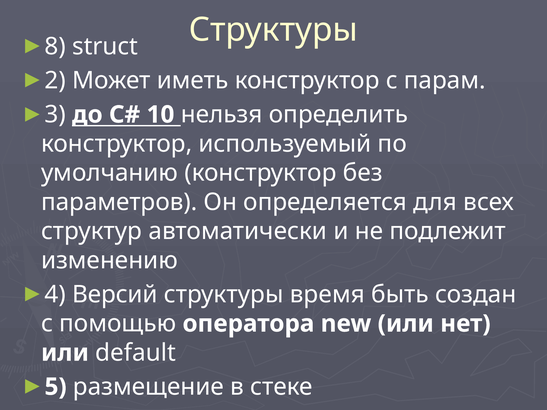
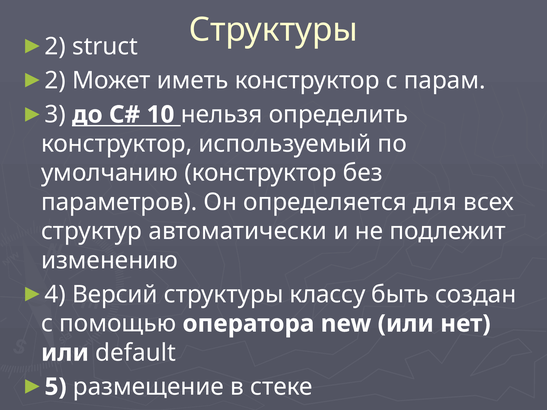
8 at (55, 47): 8 -> 2
время: время -> классу
